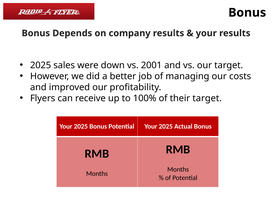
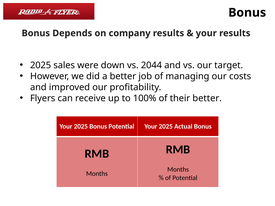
2001: 2001 -> 2044
their target: target -> better
